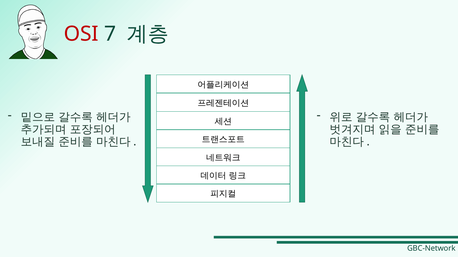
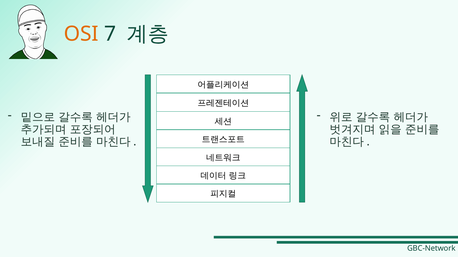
OSI colour: red -> orange
